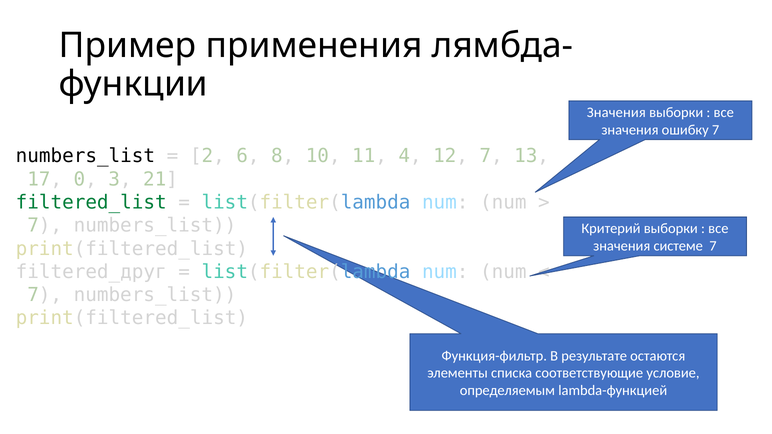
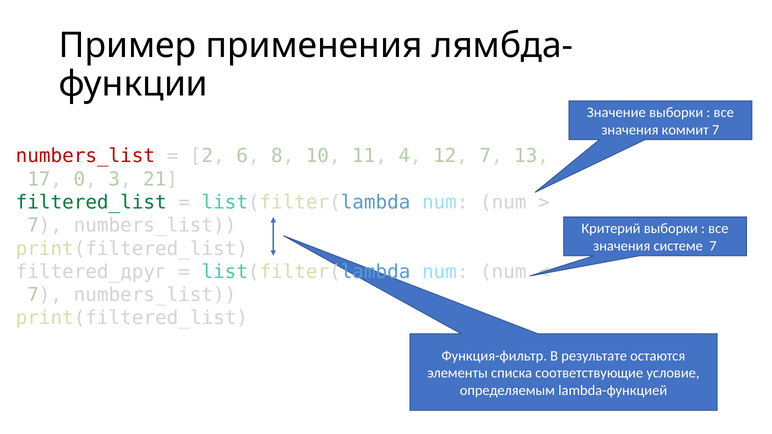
Значения at (616, 113): Значения -> Значение
ошибку: ошибку -> коммит
numbers_list at (85, 156) colour: black -> red
